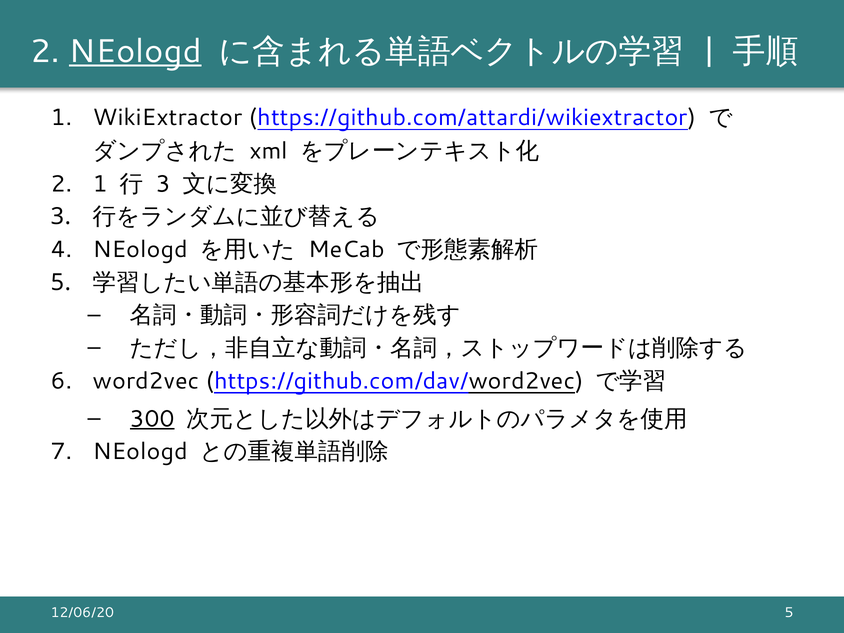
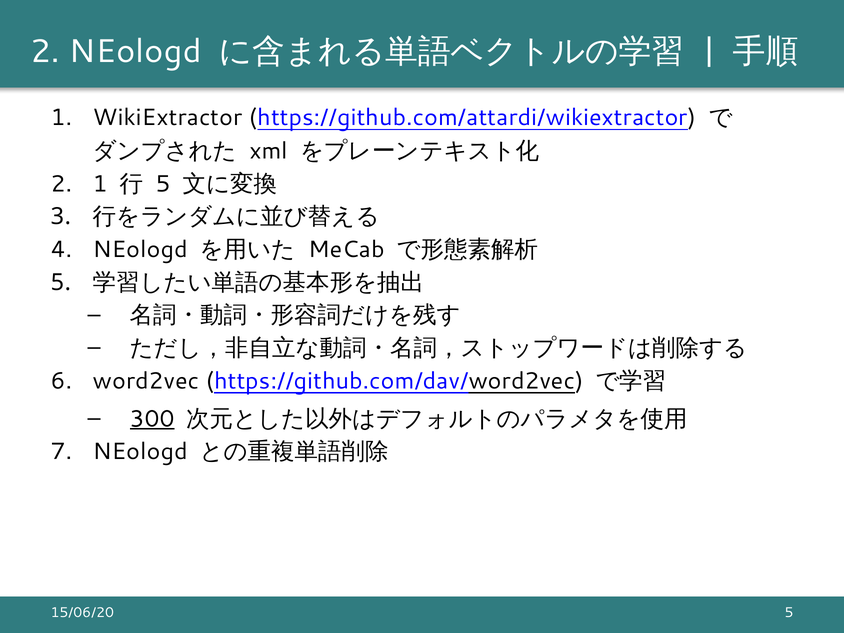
NEologd at (135, 52) underline: present -> none
3 at (163, 184): 3 -> 5
12/06/20: 12/06/20 -> 15/06/20
